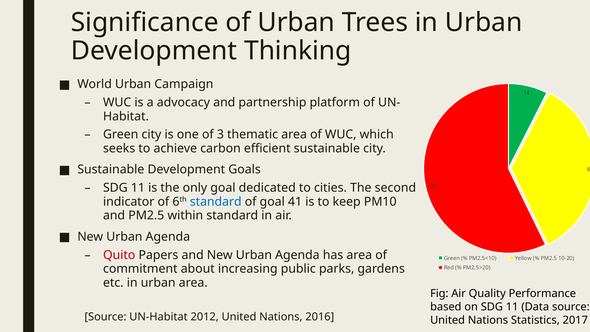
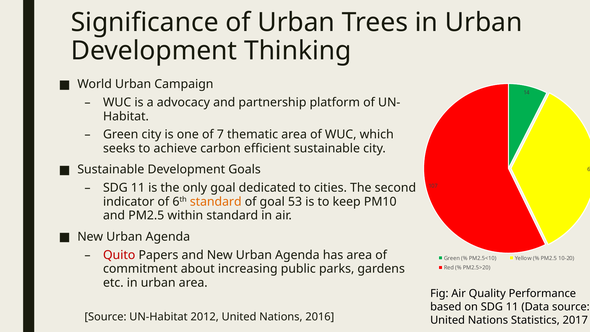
3: 3 -> 7
standard at (216, 202) colour: blue -> orange
41: 41 -> 53
